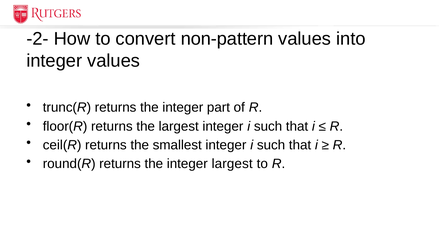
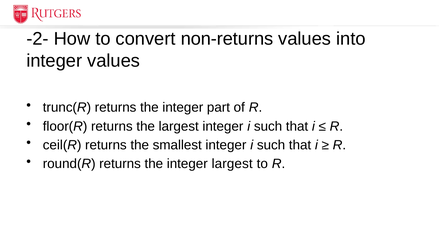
non-pattern: non-pattern -> non-returns
